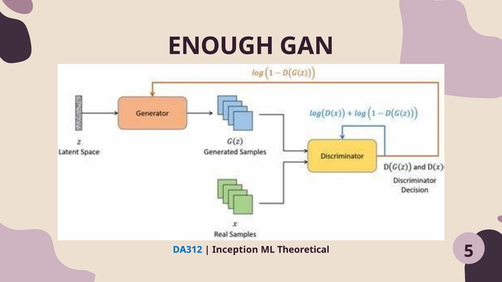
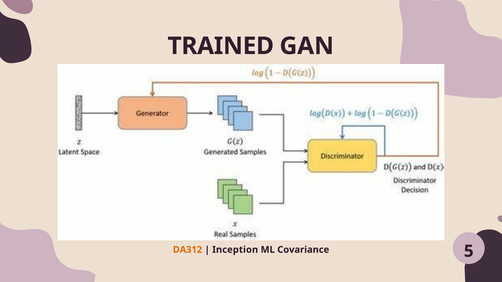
ENOUGH: ENOUGH -> TRAINED
DA312 colour: blue -> orange
Theoretical: Theoretical -> Covariance
